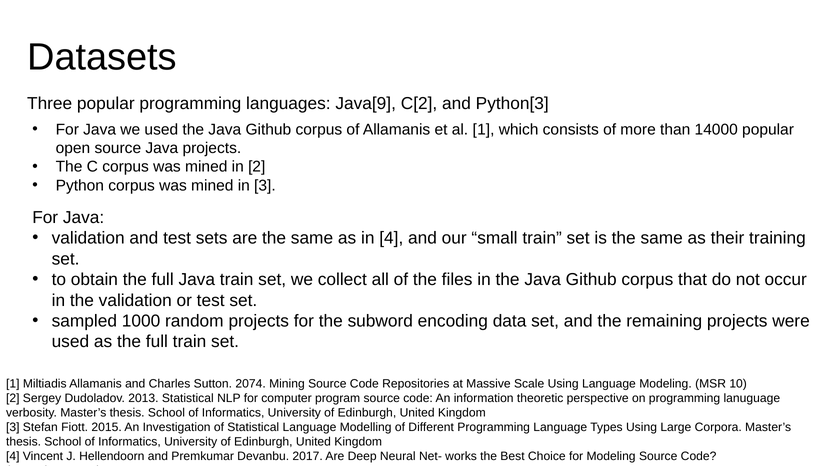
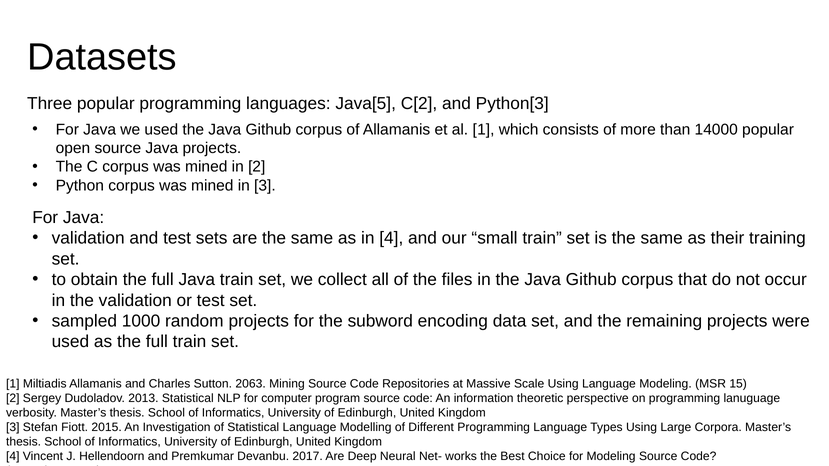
Java[9: Java[9 -> Java[5
2074: 2074 -> 2063
10: 10 -> 15
